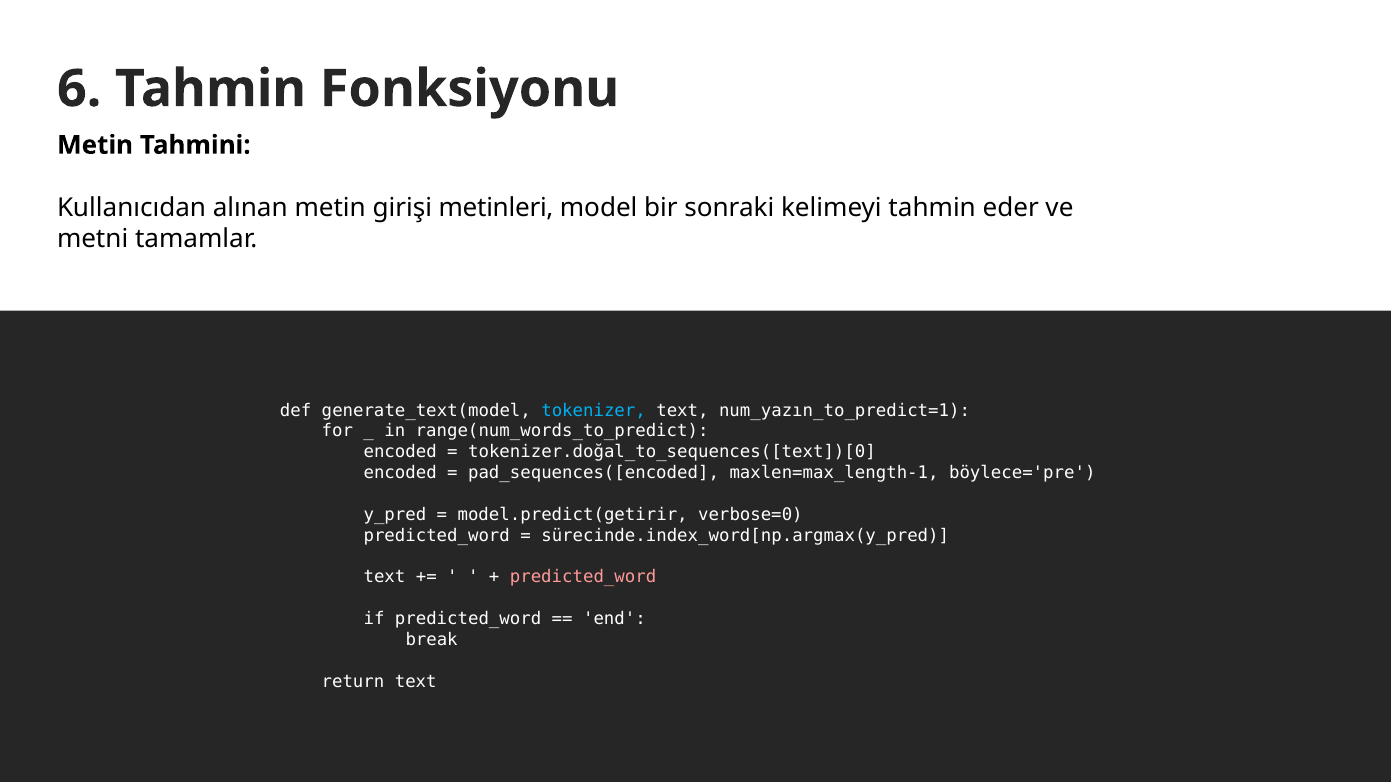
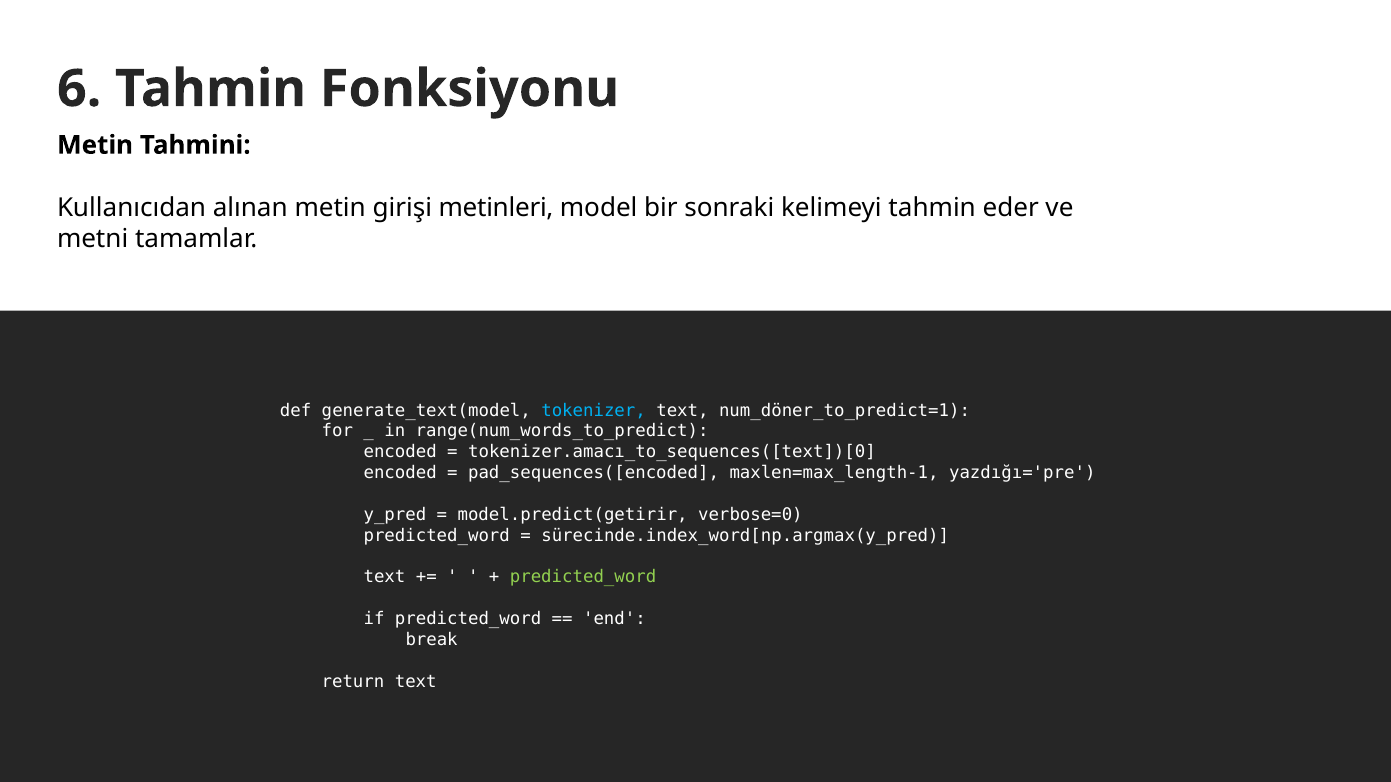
num_yazın_to_predict=1: num_yazın_to_predict=1 -> num_döner_to_predict=1
tokenizer.doğal_to_sequences([text])[0: tokenizer.doğal_to_sequences([text])[0 -> tokenizer.amacı_to_sequences([text])[0
böylece='pre: böylece='pre -> yazdığı='pre
predicted_word at (583, 578) colour: pink -> light green
